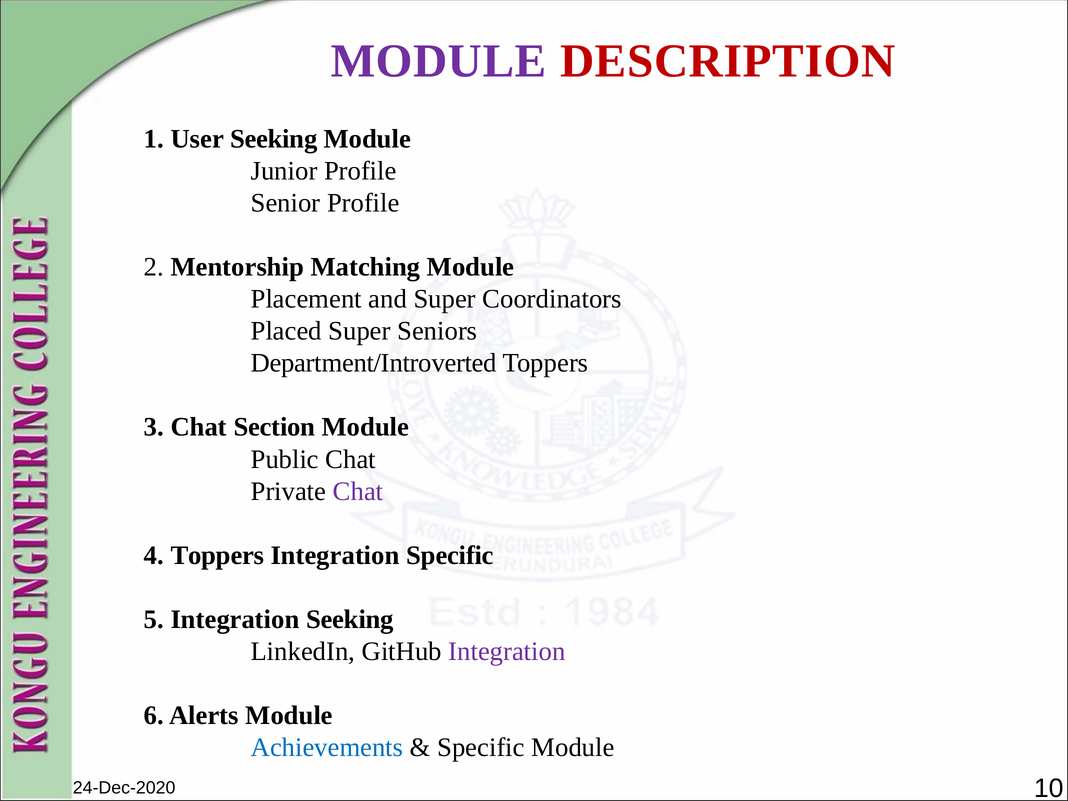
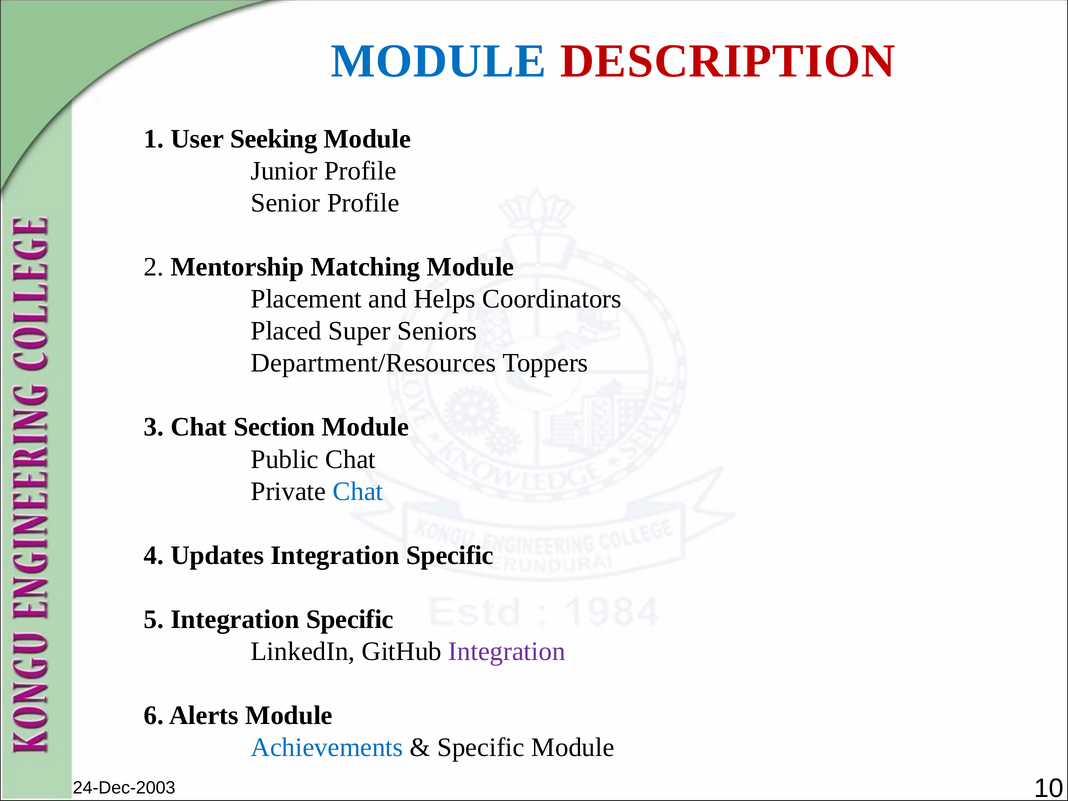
MODULE at (439, 61) colour: purple -> blue
and Super: Super -> Helps
Department/Introverted: Department/Introverted -> Department/Resources
Chat at (358, 491) colour: purple -> blue
4 Toppers: Toppers -> Updates
5 Integration Seeking: Seeking -> Specific
24-Dec-2020: 24-Dec-2020 -> 24-Dec-2003
